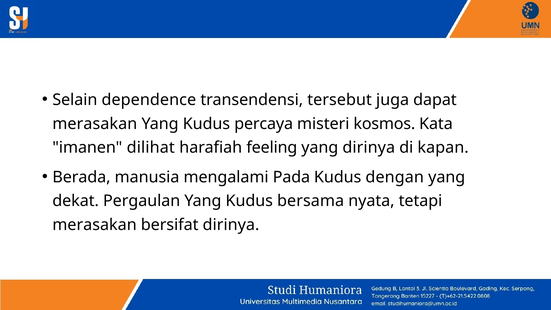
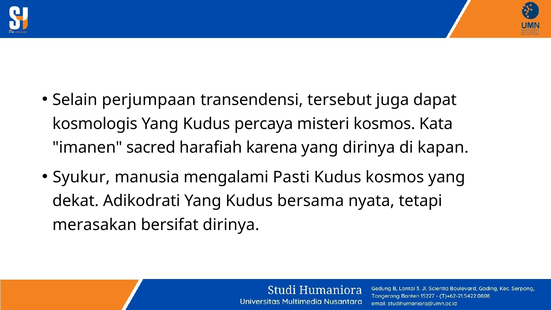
dependence: dependence -> perjumpaan
merasakan at (95, 124): merasakan -> kosmologis
dilihat: dilihat -> sacred
feeling: feeling -> karena
Berada: Berada -> Syukur
Pada: Pada -> Pasti
Kudus dengan: dengan -> kosmos
Pergaulan: Pergaulan -> Adikodrati
